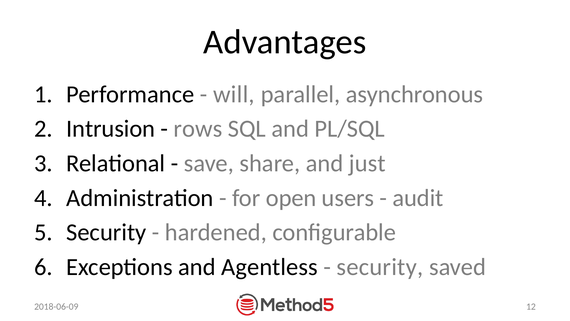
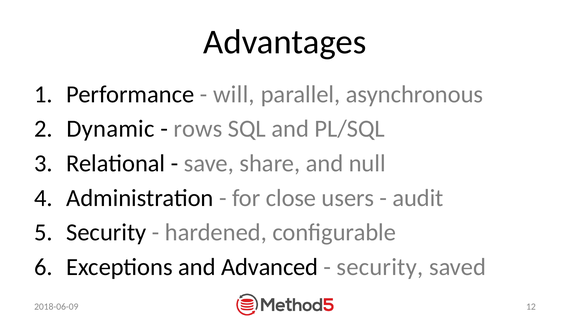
Intrusion: Intrusion -> Dynamic
just: just -> null
open: open -> close
Agentless: Agentless -> Advanced
